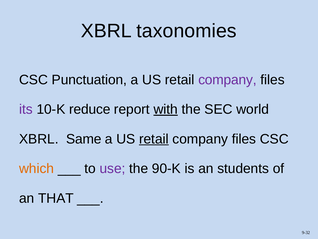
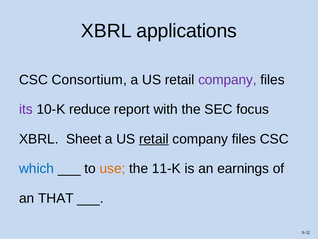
taxonomies: taxonomies -> applications
Punctuation: Punctuation -> Consortium
with underline: present -> none
world: world -> focus
Same: Same -> Sheet
which colour: orange -> blue
use colour: purple -> orange
90-K: 90-K -> 11-K
students: students -> earnings
